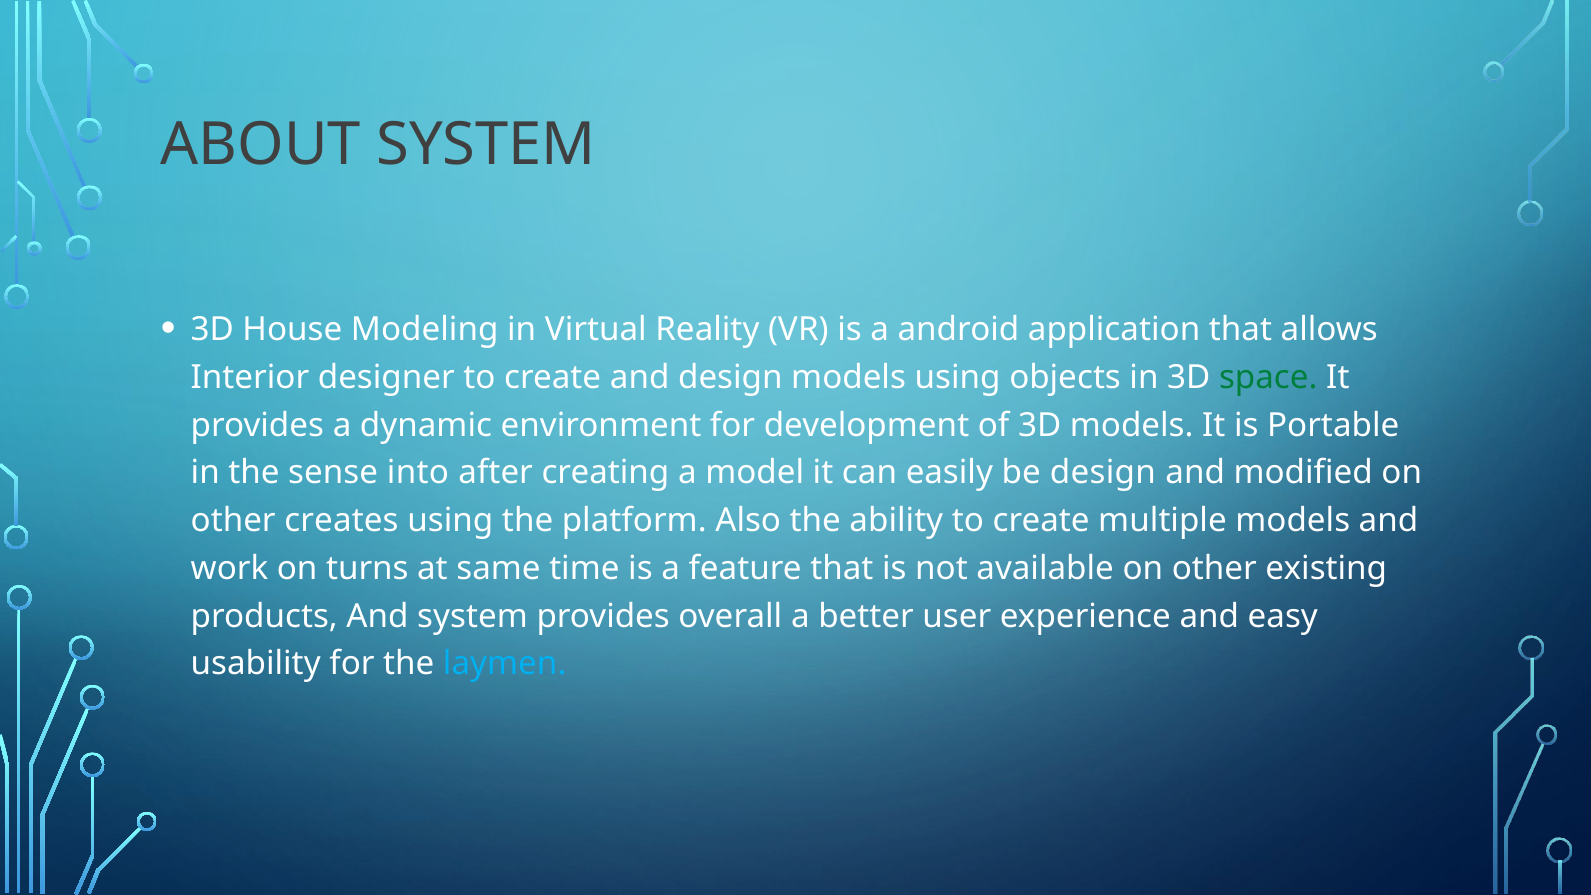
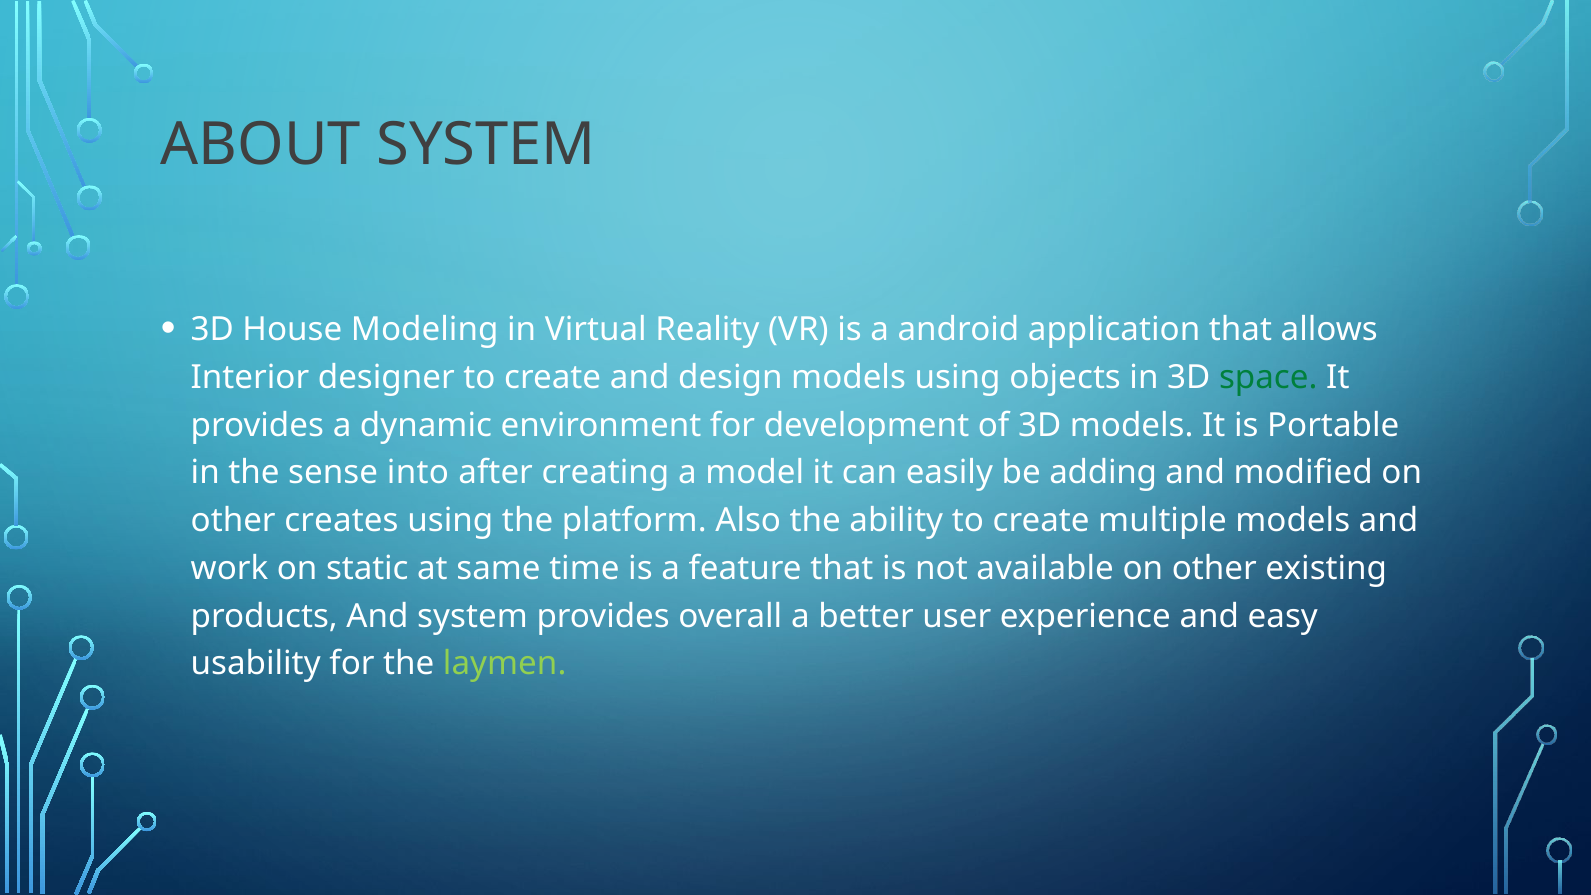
be design: design -> adding
turns: turns -> static
laymen colour: light blue -> light green
